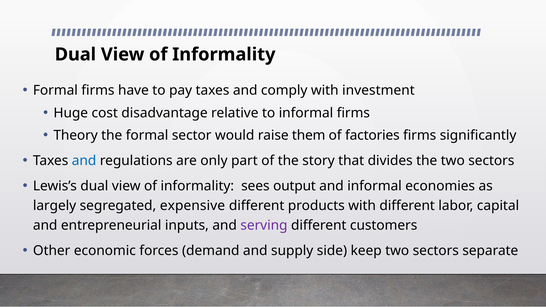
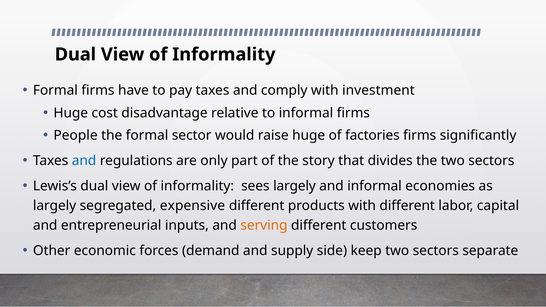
Theory: Theory -> People
raise them: them -> huge
sees output: output -> largely
serving colour: purple -> orange
